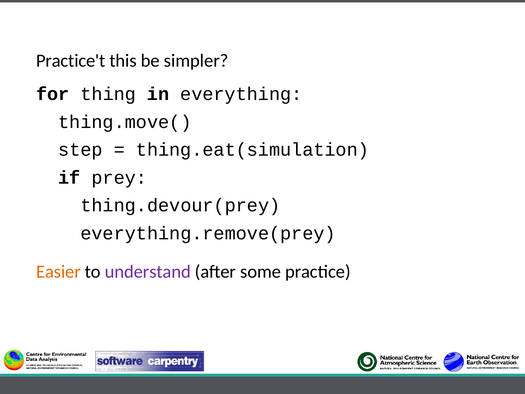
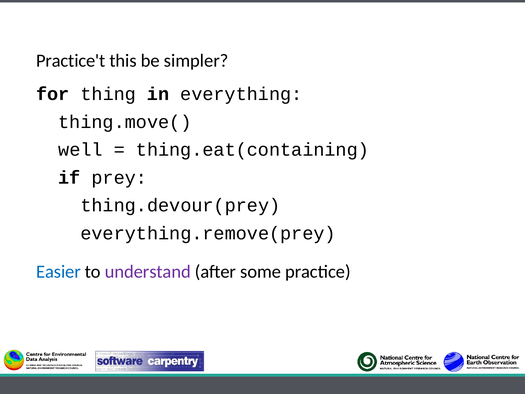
step: step -> well
thing.eat(simulation: thing.eat(simulation -> thing.eat(containing
Easier colour: orange -> blue
